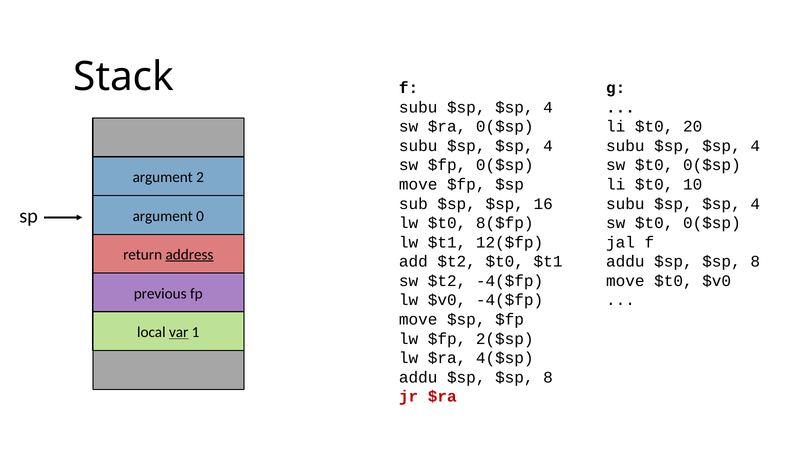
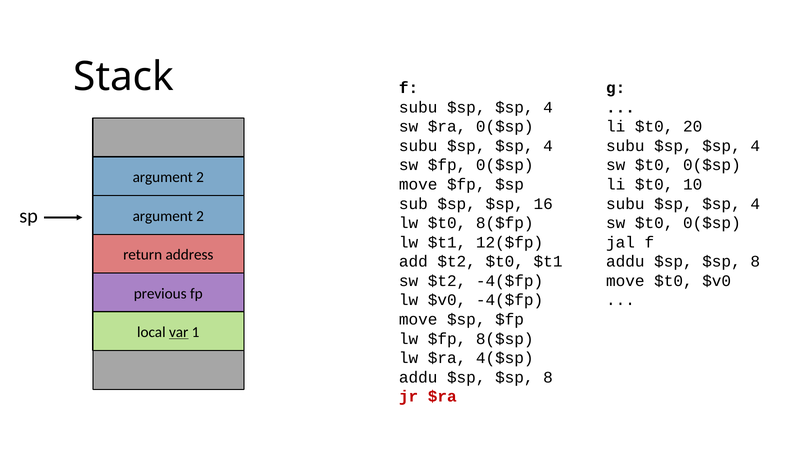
0 at (200, 216): 0 -> 2
address underline: present -> none
2($sp: 2($sp -> 8($sp
